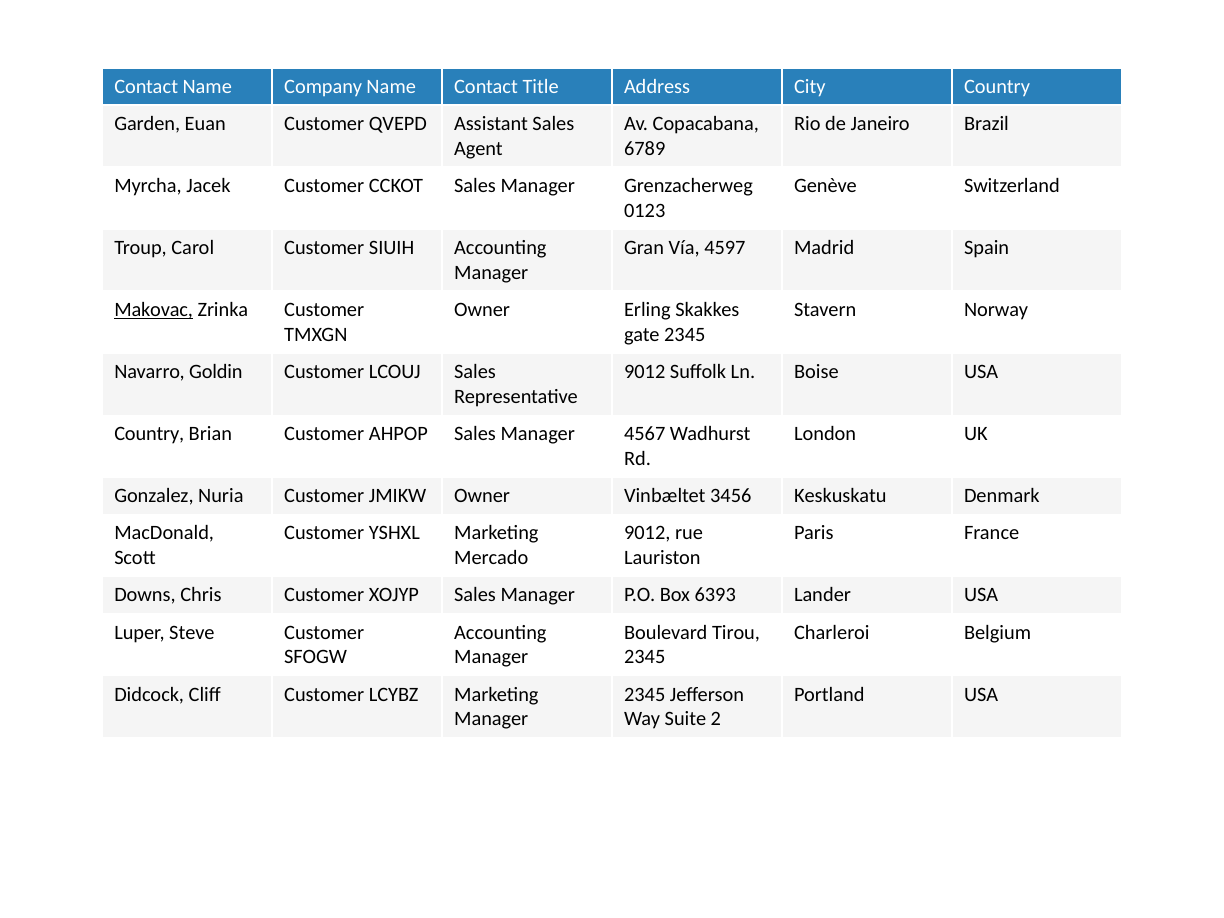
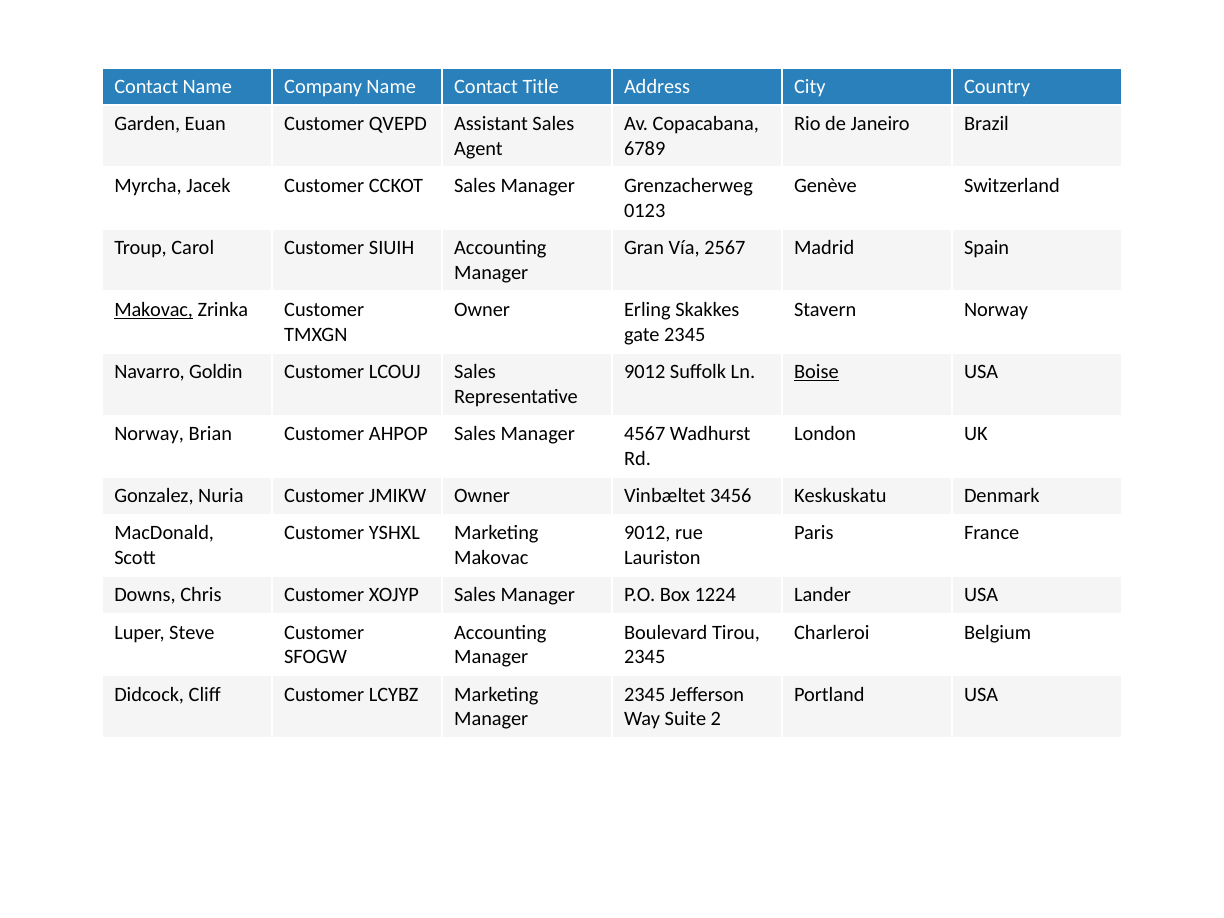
4597: 4597 -> 2567
Boise underline: none -> present
Country at (149, 434): Country -> Norway
Mercado at (491, 558): Mercado -> Makovac
6393: 6393 -> 1224
